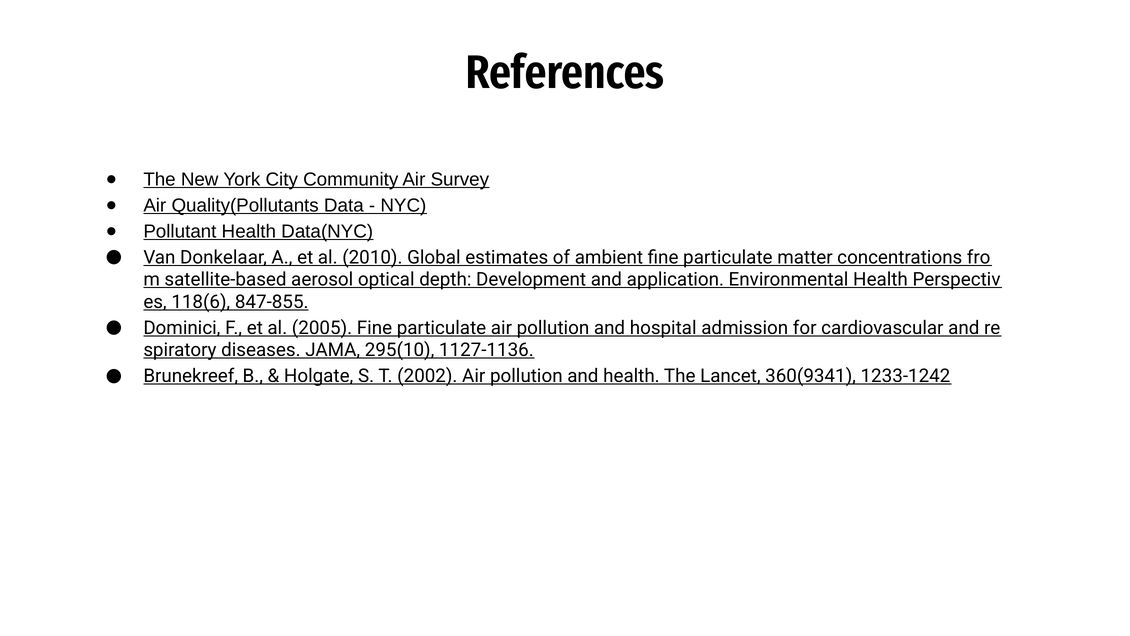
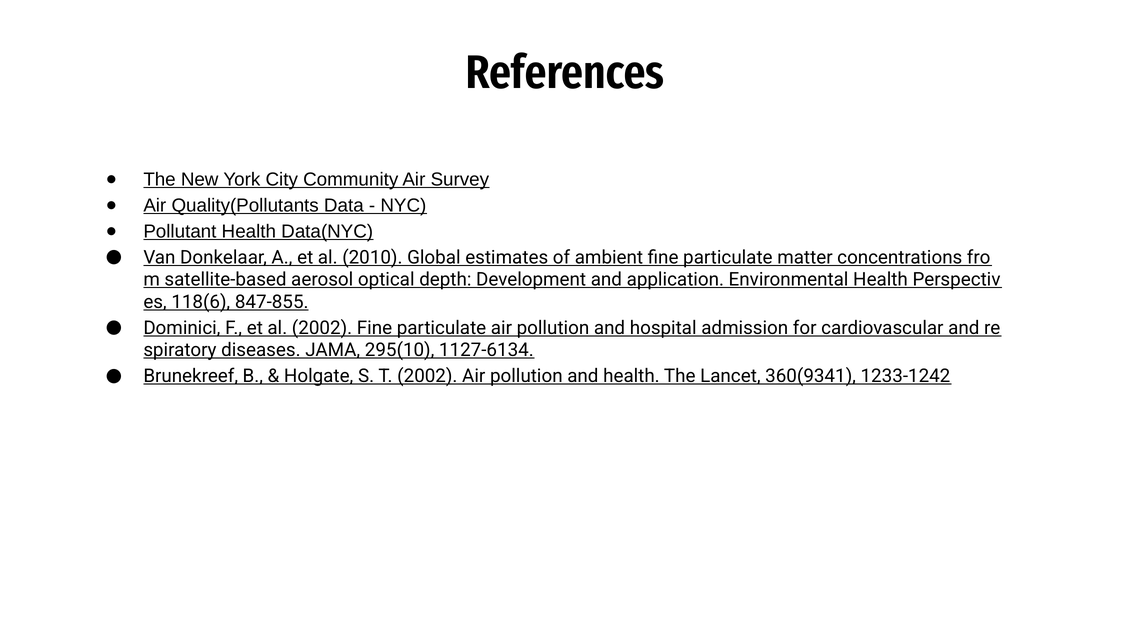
al 2005: 2005 -> 2002
1127-1136: 1127-1136 -> 1127-6134
